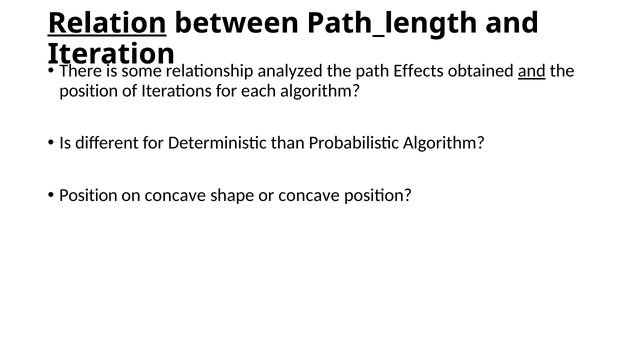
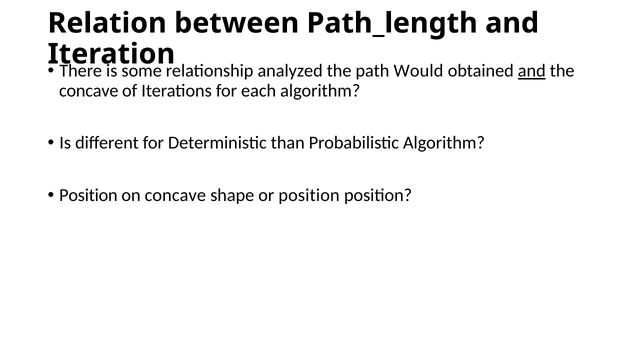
Relation underline: present -> none
Effects: Effects -> Would
position at (89, 91): position -> concave
or concave: concave -> position
